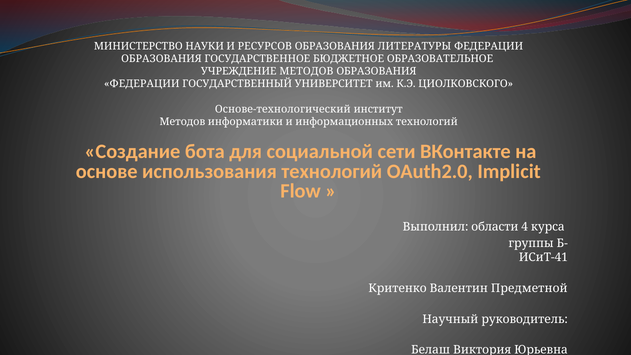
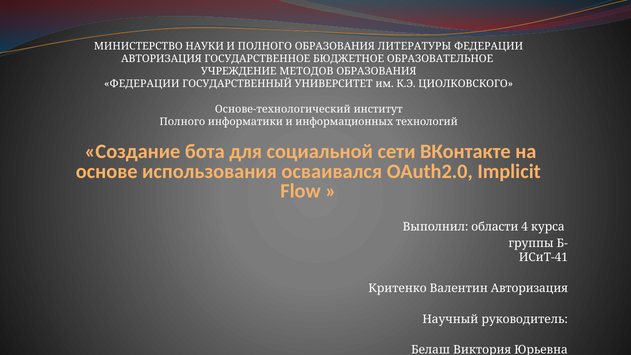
И РЕСУРСОВ: РЕСУРСОВ -> ПОЛНОГО
ОБРАЗОВАНИЯ at (161, 59): ОБРАЗОВАНИЯ -> АВТОРИЗАЦИЯ
Методов at (182, 122): Методов -> Полного
использования технологий: технологий -> осваивался
Валентин Предметной: Предметной -> Авторизация
